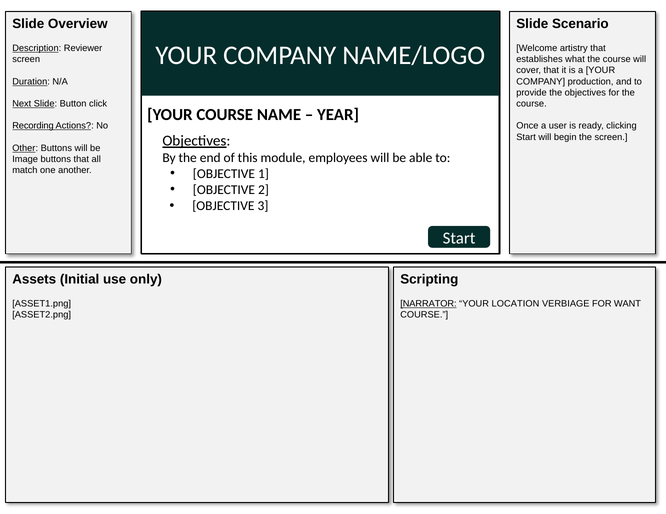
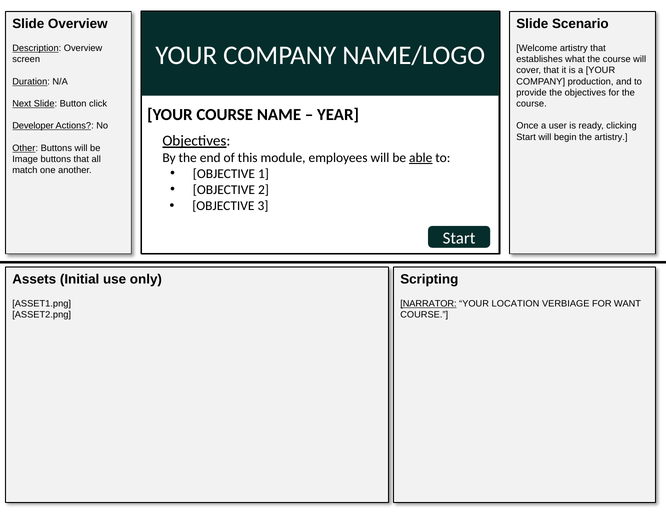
Description Reviewer: Reviewer -> Overview
Recording: Recording -> Developer
the screen: screen -> artistry
able underline: none -> present
